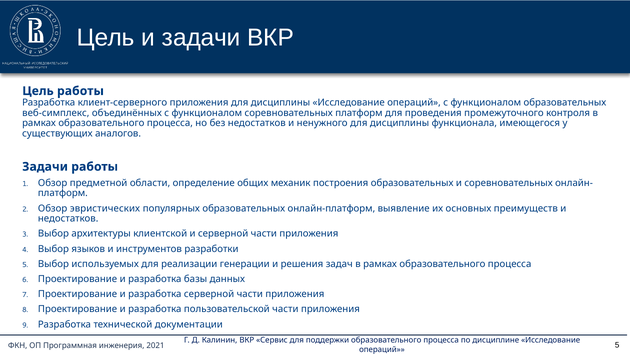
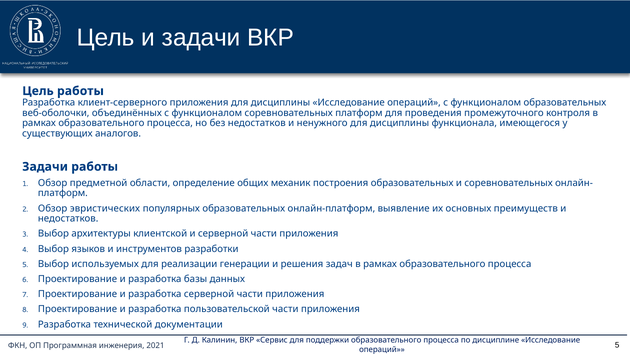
веб-симплекс: веб-симплекс -> веб-оболочки
